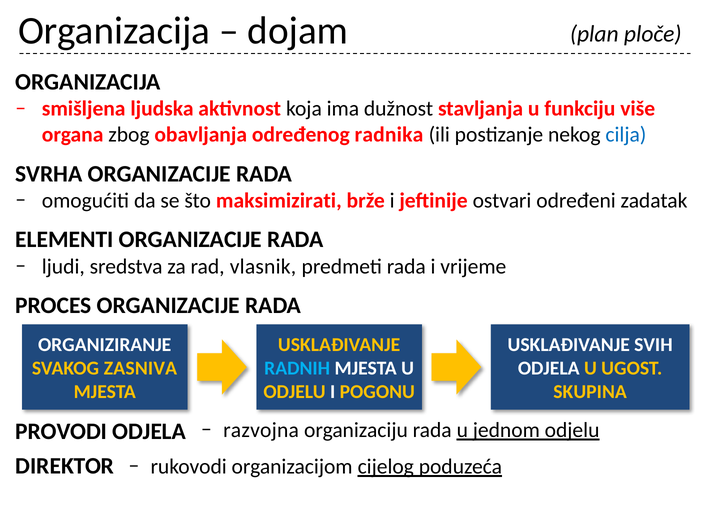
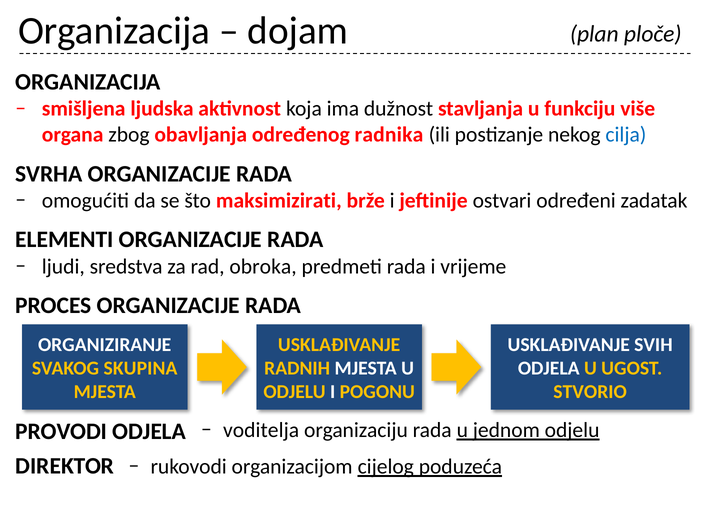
vlasnik: vlasnik -> obroka
ZASNIVA: ZASNIVA -> SKUPINA
RADNIH colour: light blue -> yellow
SKUPINA: SKUPINA -> STVORIO
razvojna: razvojna -> voditelja
